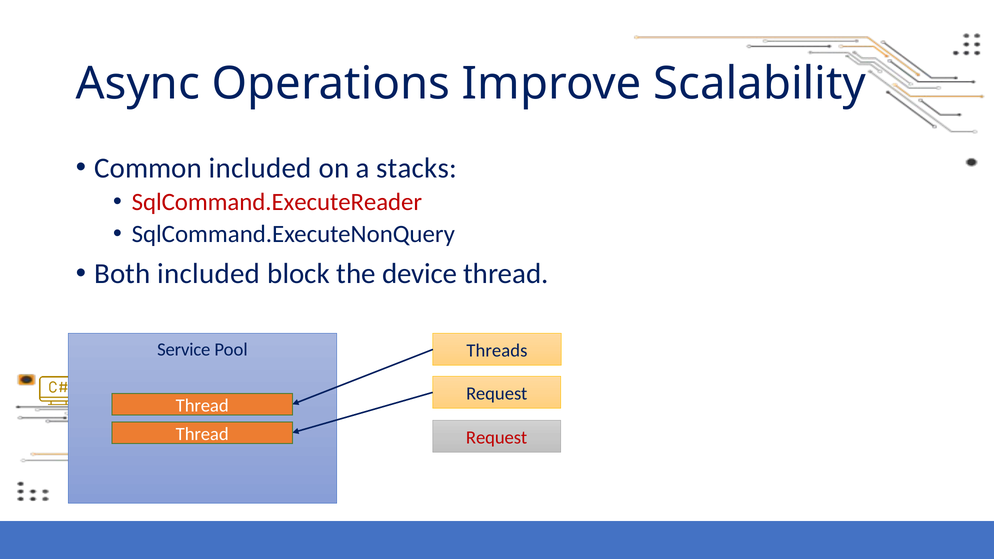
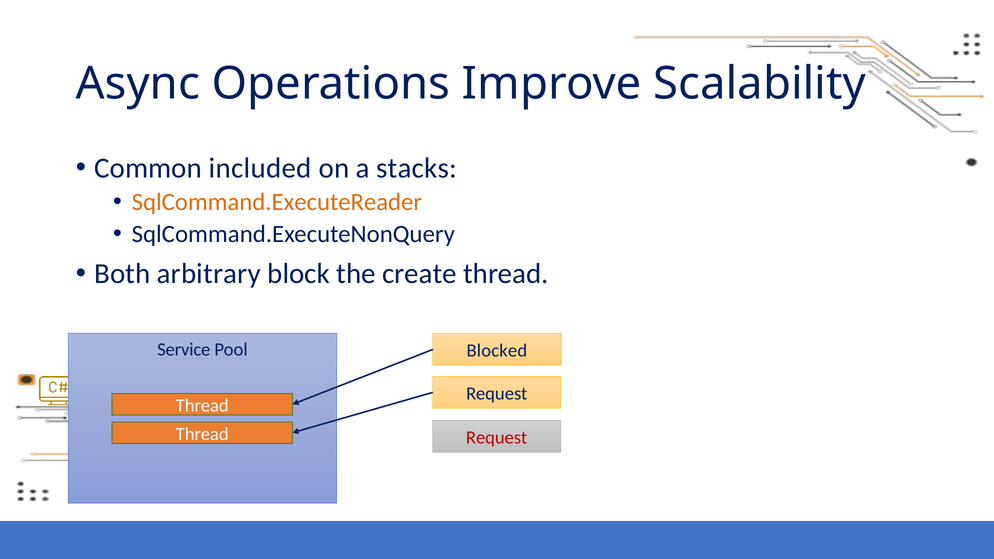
SqlCommand.ExecuteReader colour: red -> orange
Both included: included -> arbitrary
device: device -> create
Threads: Threads -> Blocked
